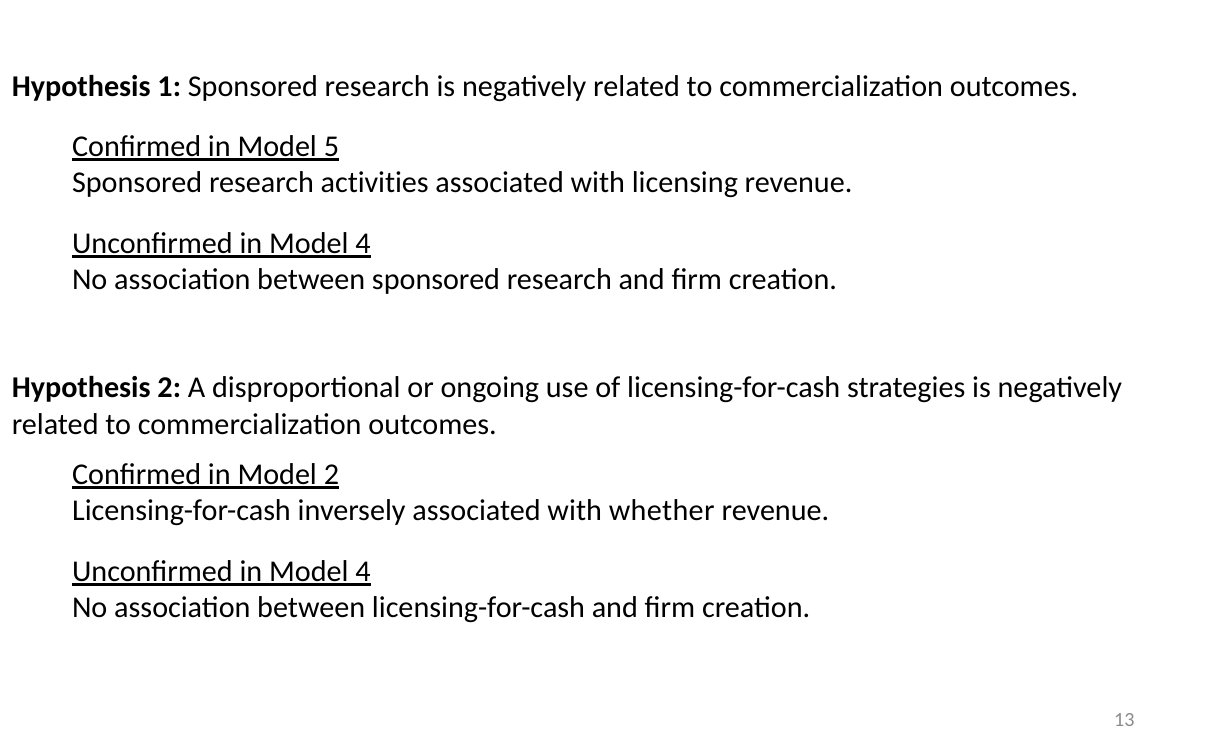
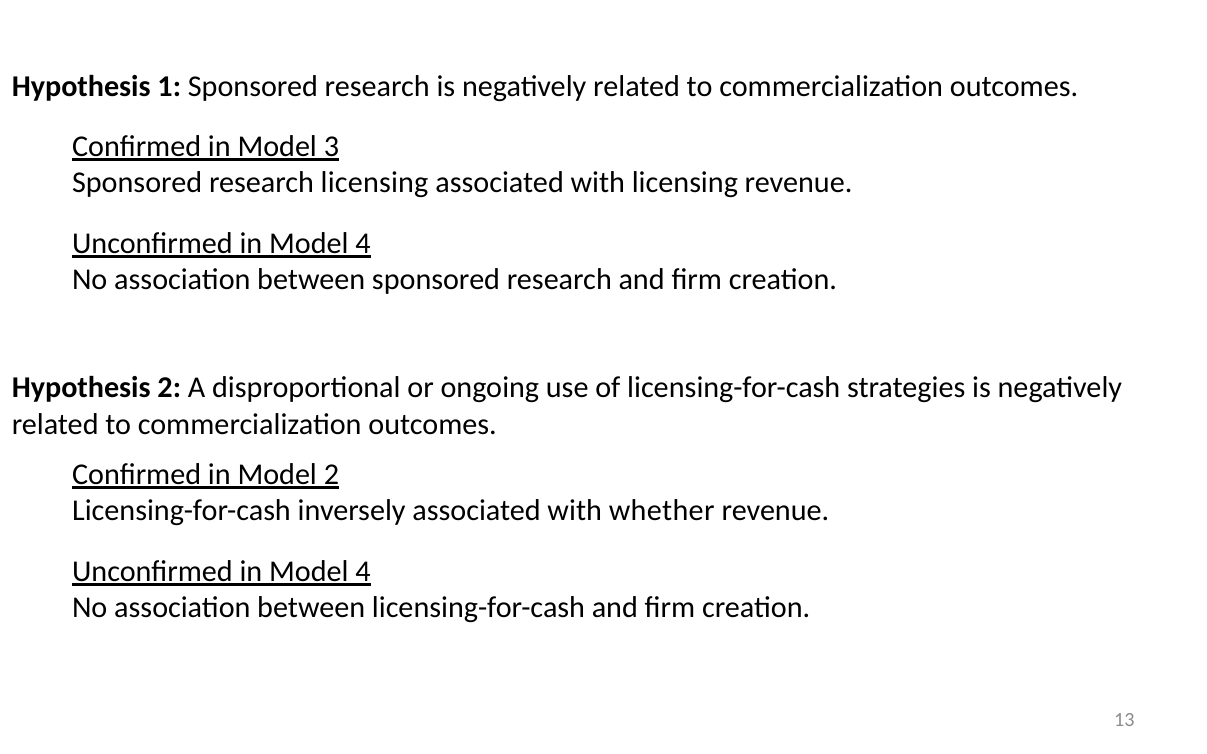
5: 5 -> 3
research activities: activities -> licensing
